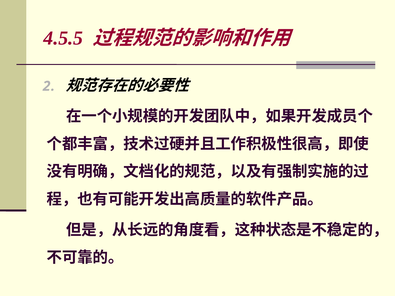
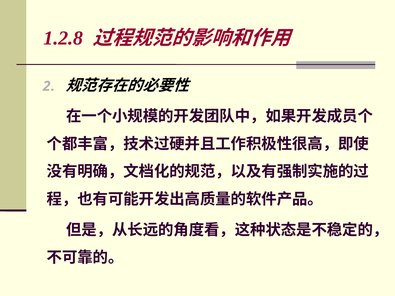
4.5.5: 4.5.5 -> 1.2.8
